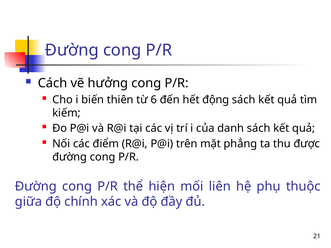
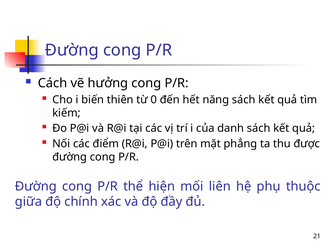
6: 6 -> 0
động: động -> năng
